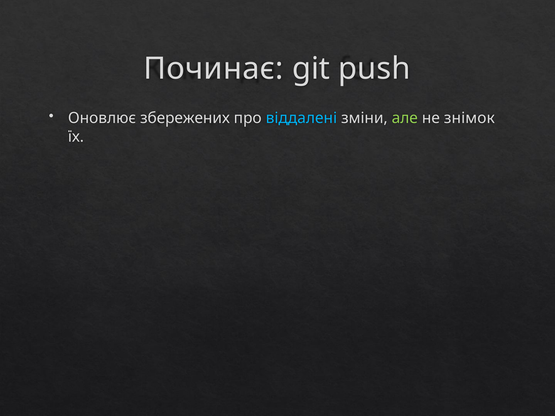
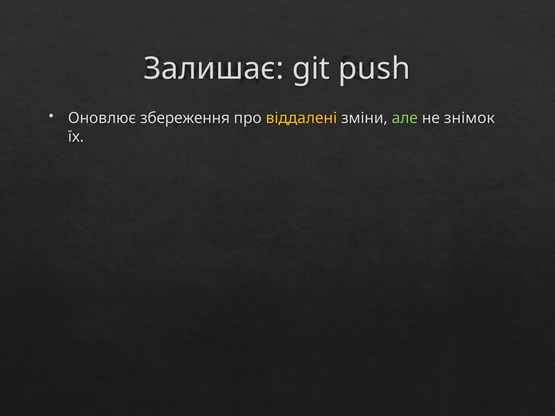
Починає: Починає -> Залишає
збережених: збережених -> збереження
віддалені colour: light blue -> yellow
